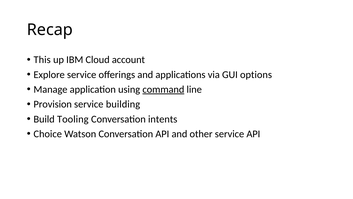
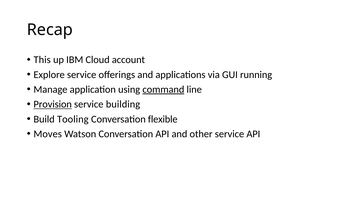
options: options -> running
Provision underline: none -> present
intents: intents -> flexible
Choice: Choice -> Moves
